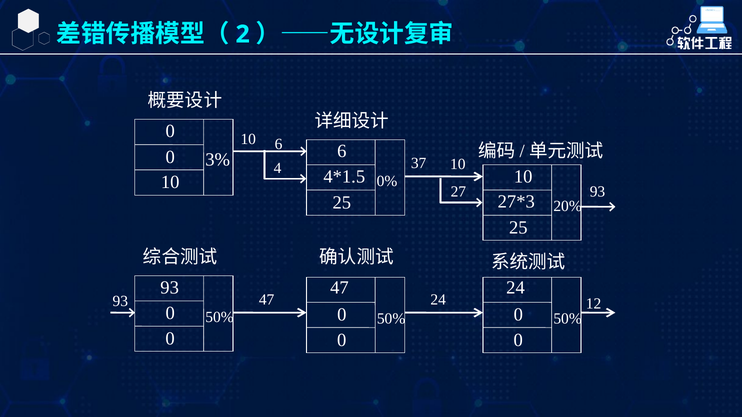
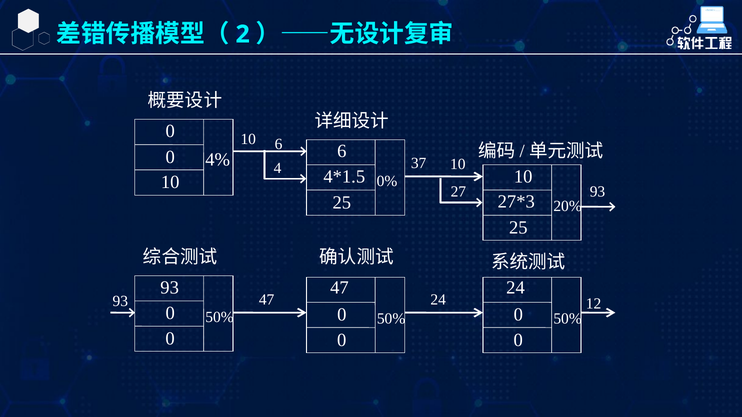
3%: 3% -> 4%
